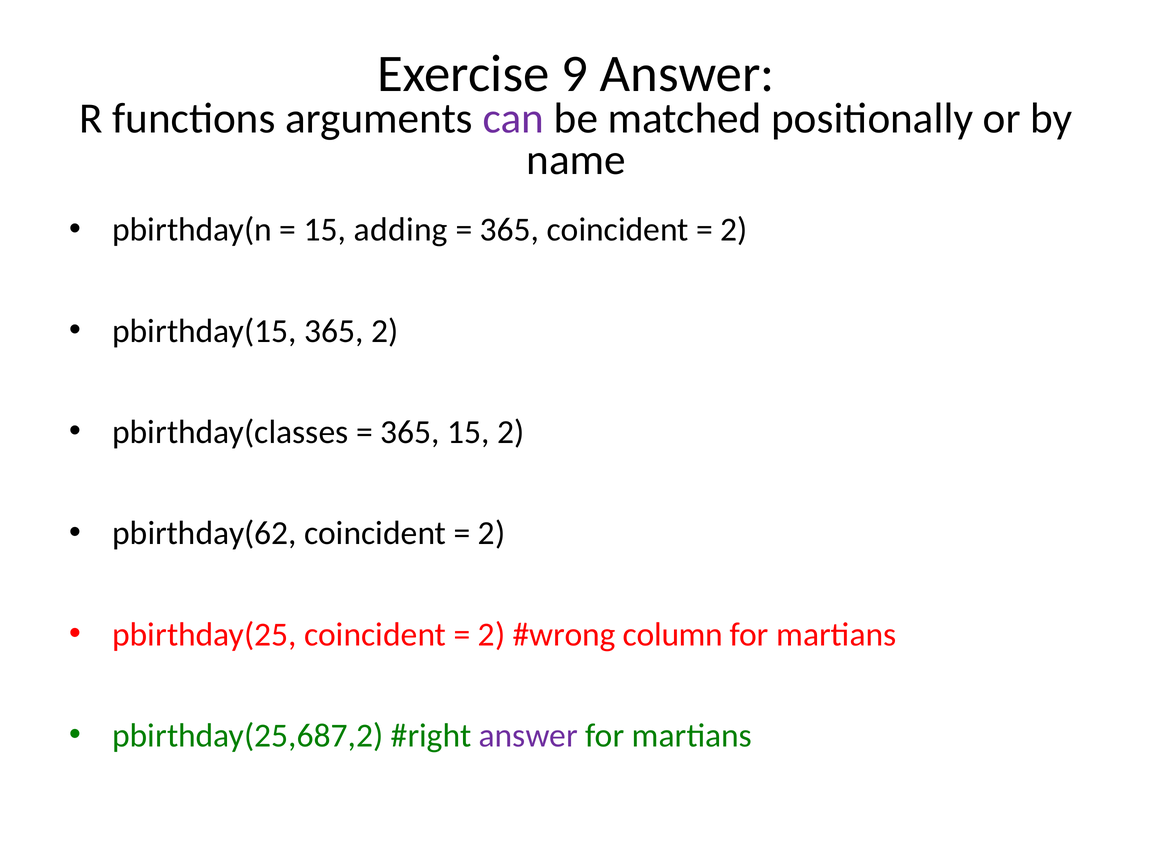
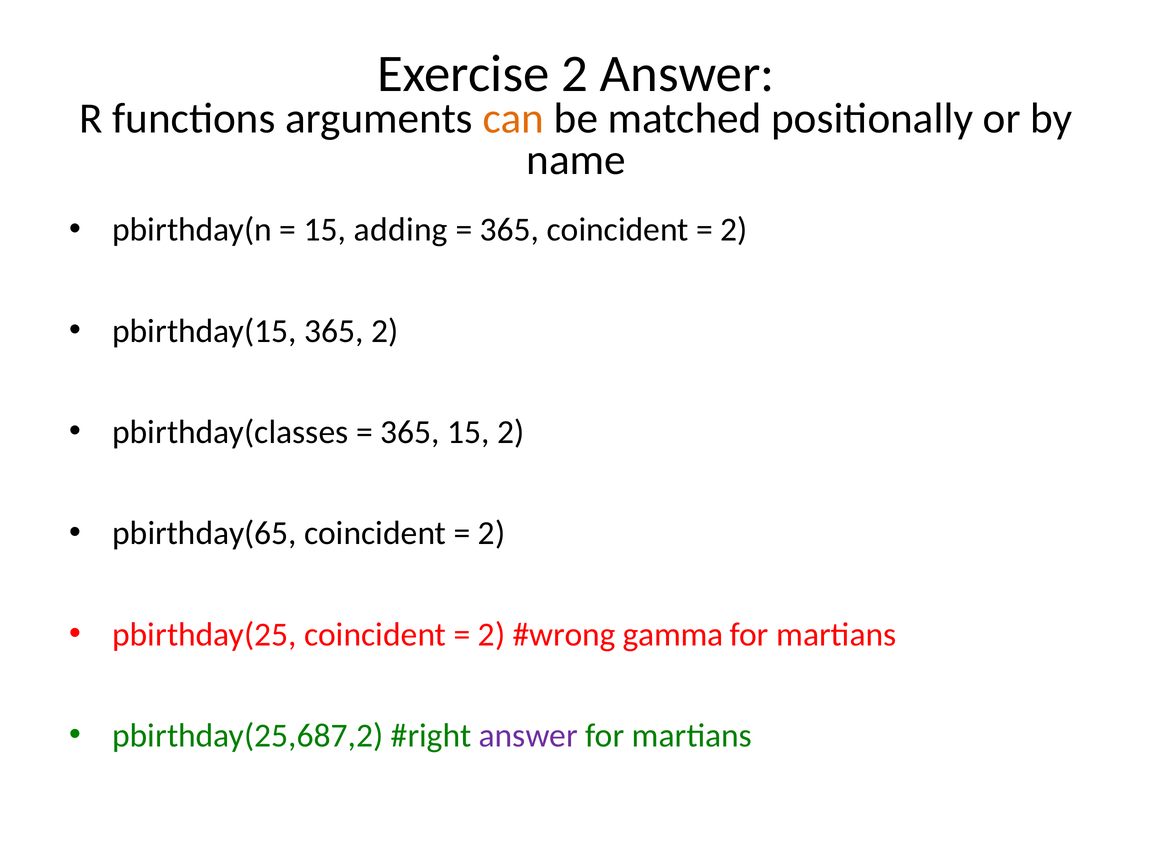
Exercise 9: 9 -> 2
can colour: purple -> orange
pbirthday(62: pbirthday(62 -> pbirthday(65
column: column -> gamma
